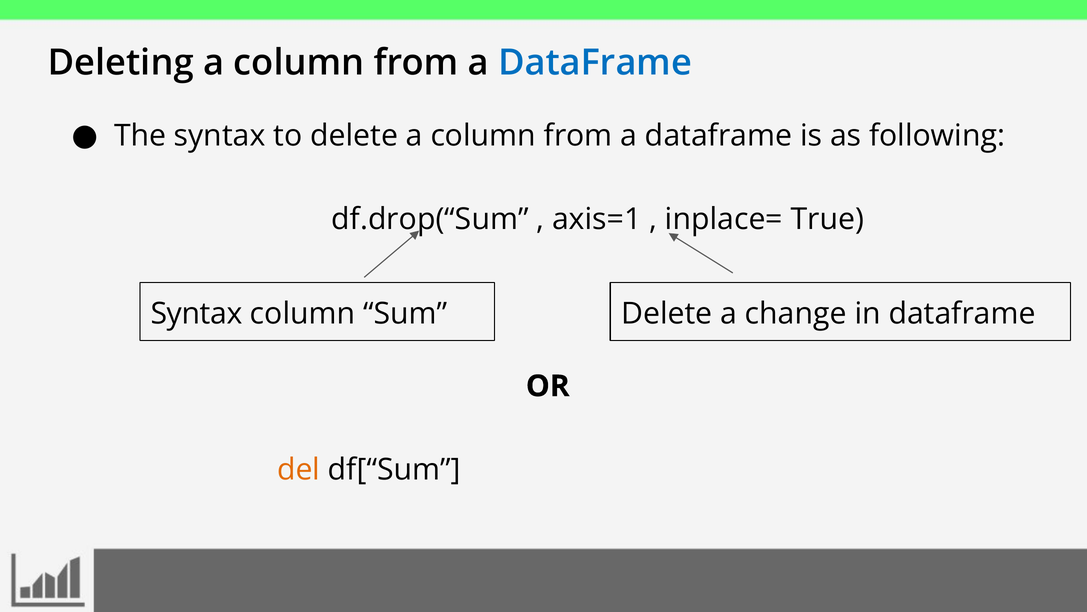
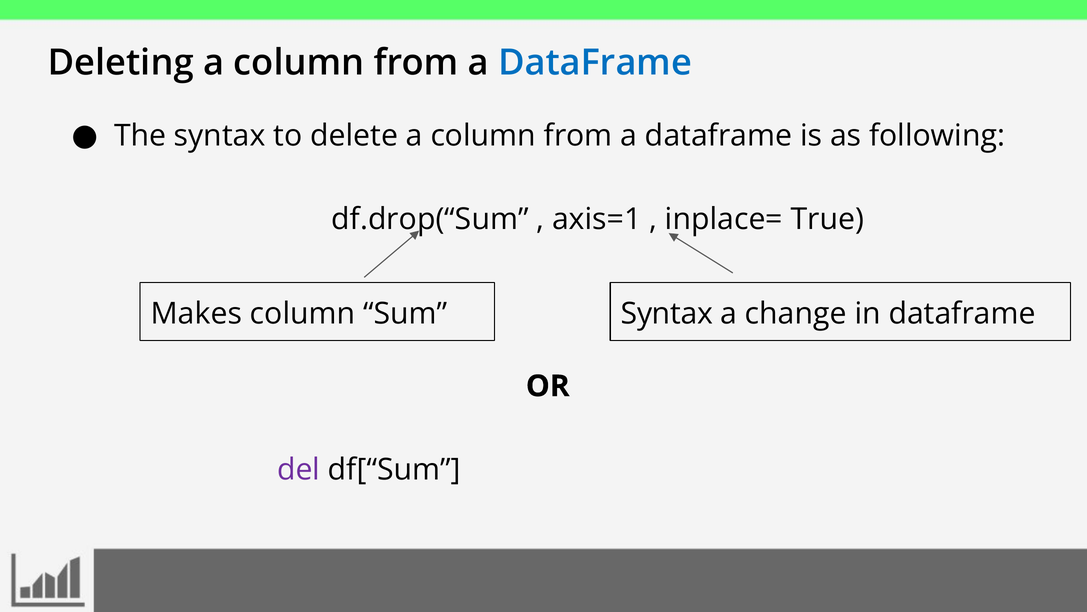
Syntax at (197, 313): Syntax -> Makes
Sum Delete: Delete -> Syntax
del colour: orange -> purple
